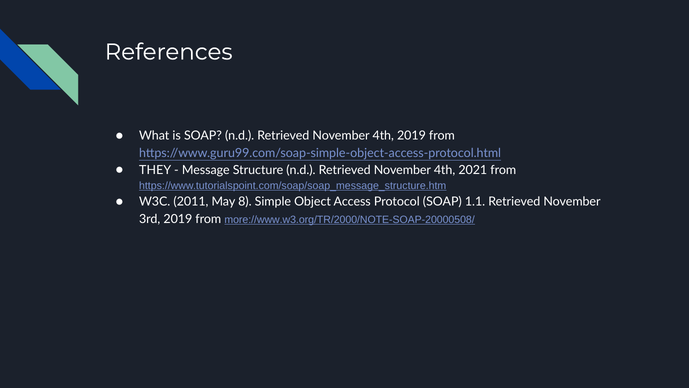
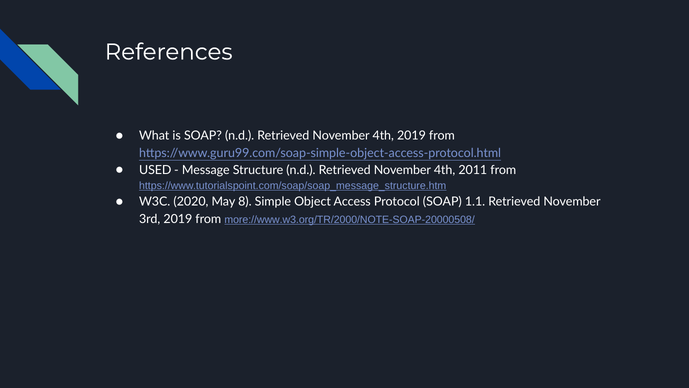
THEY: THEY -> USED
2021: 2021 -> 2011
2011: 2011 -> 2020
